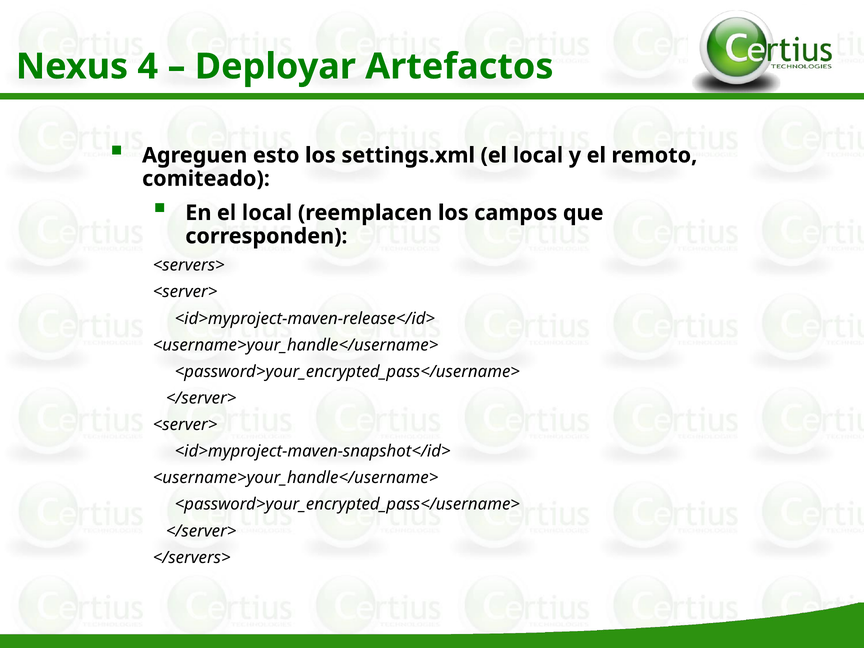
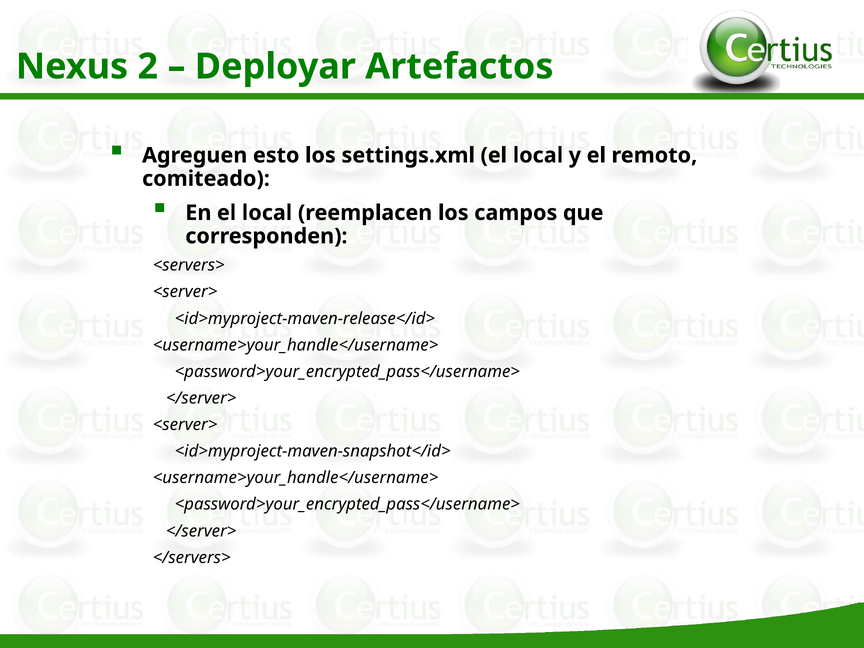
4: 4 -> 2
